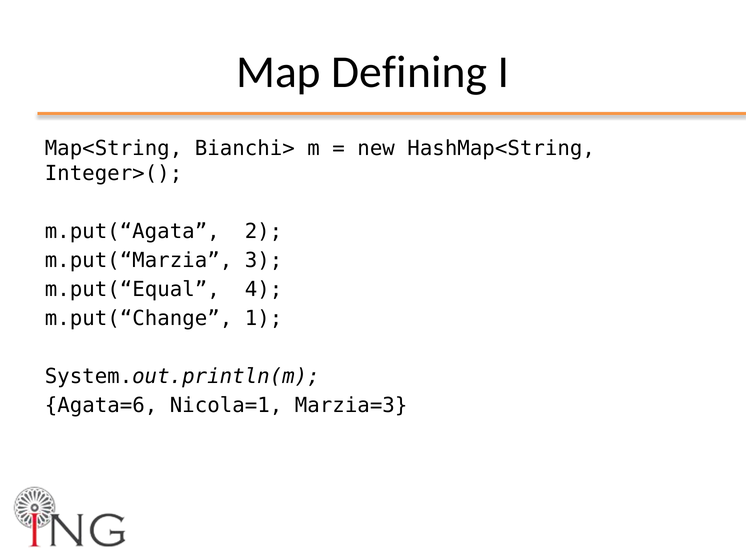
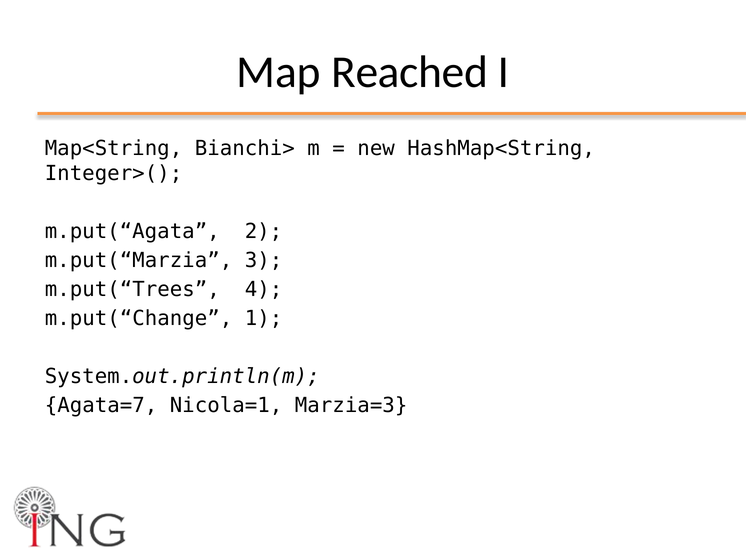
Defining: Defining -> Reached
m.put(“Equal: m.put(“Equal -> m.put(“Trees
Agata=6: Agata=6 -> Agata=7
